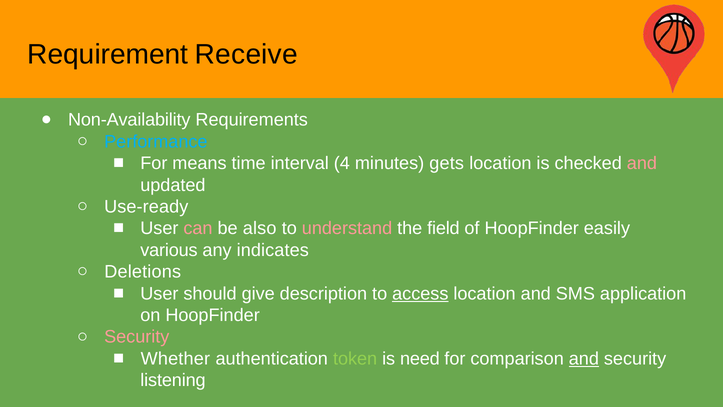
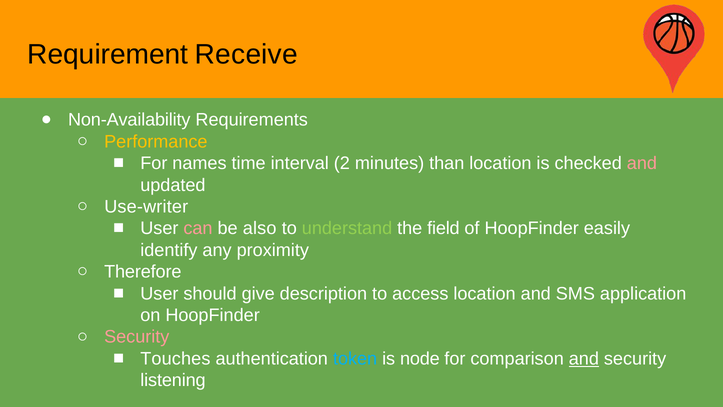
Performance colour: light blue -> yellow
means: means -> names
4: 4 -> 2
gets: gets -> than
Use-ready: Use-ready -> Use-writer
understand colour: pink -> light green
various: various -> identify
indicates: indicates -> proximity
Deletions: Deletions -> Therefore
access underline: present -> none
Whether: Whether -> Touches
token colour: light green -> light blue
need: need -> node
